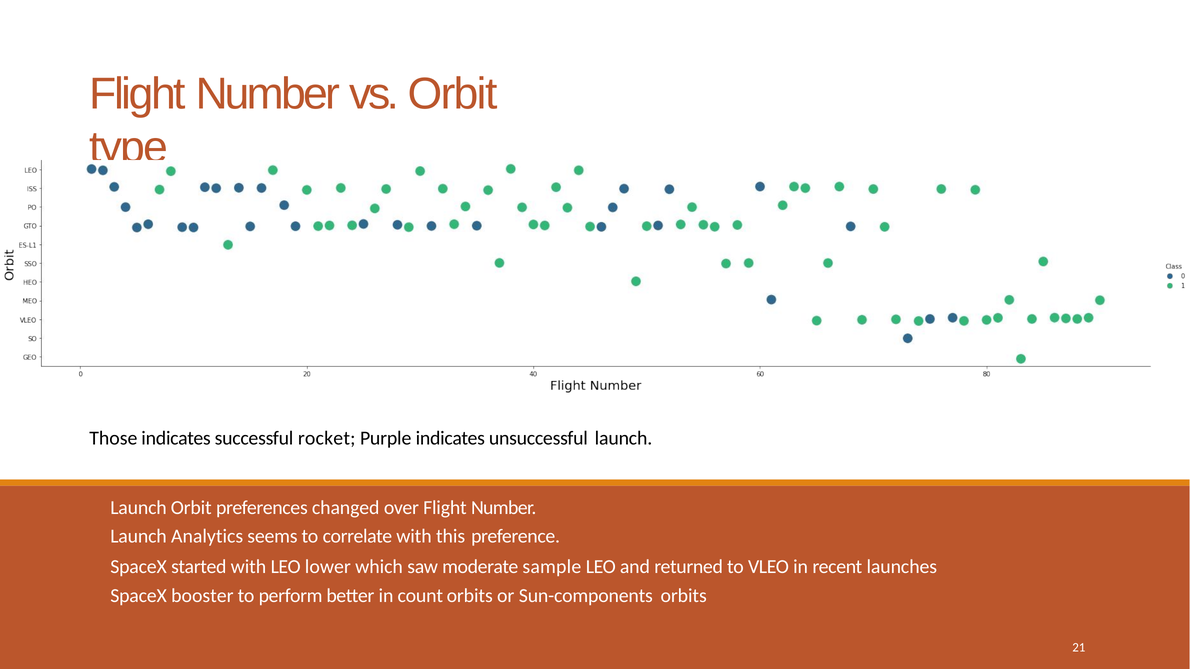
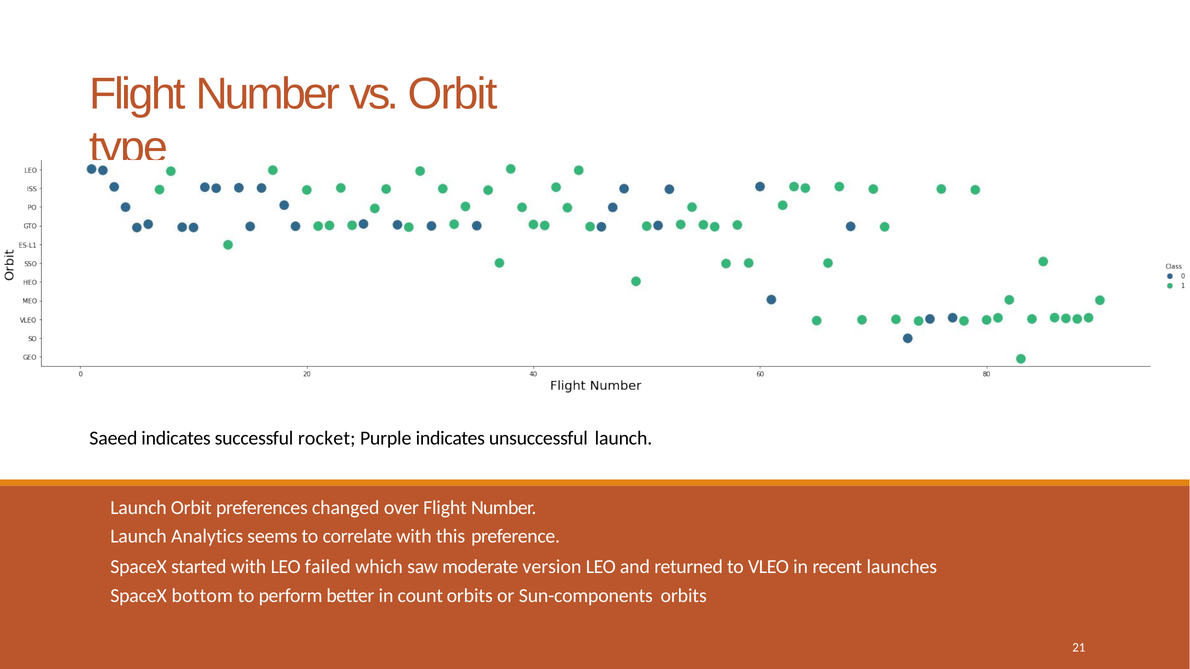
Those: Those -> Saeed
lower: lower -> failed
sample: sample -> version
booster: booster -> bottom
